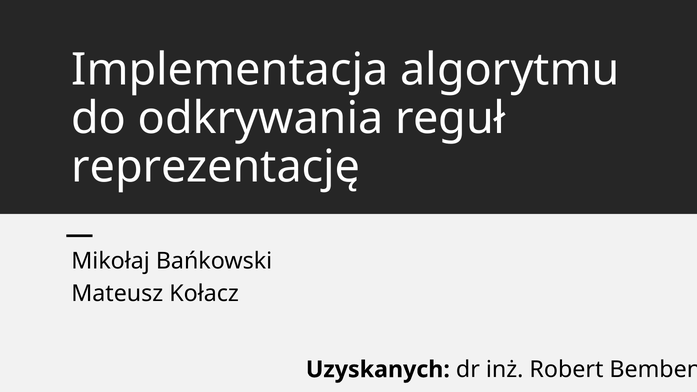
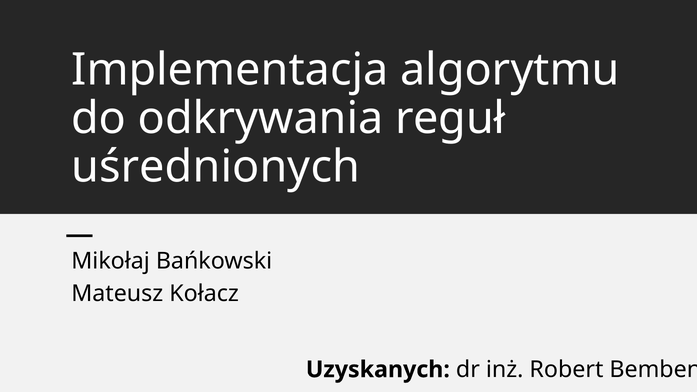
reprezentację: reprezentację -> uśrednionych
